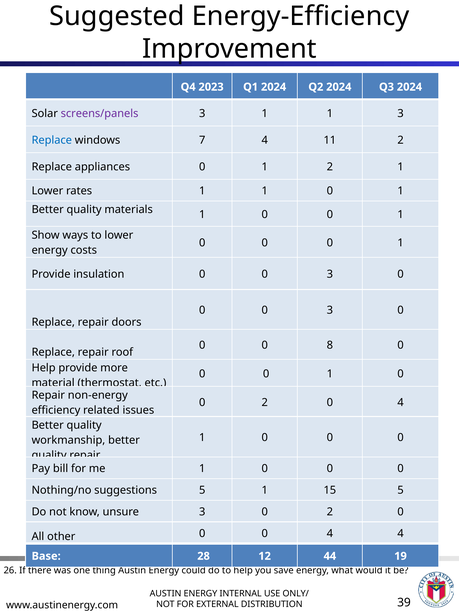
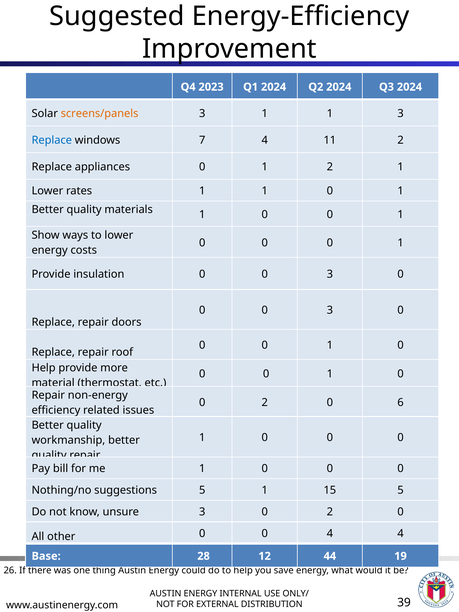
screens/panels colour: purple -> orange
8 at (330, 345): 8 -> 1
2 0 4: 4 -> 6
